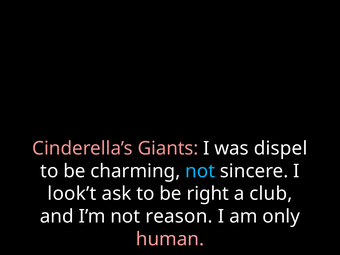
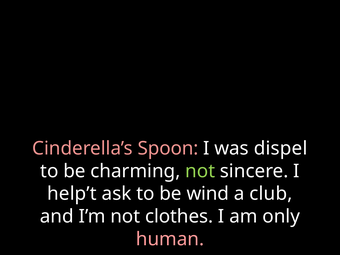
Giants: Giants -> Spoon
not at (200, 171) colour: light blue -> light green
look’t: look’t -> help’t
right: right -> wind
reason: reason -> clothes
